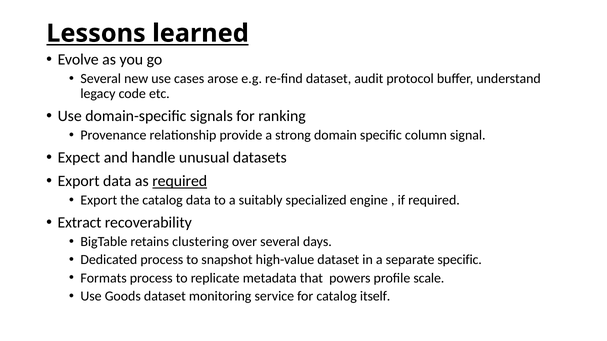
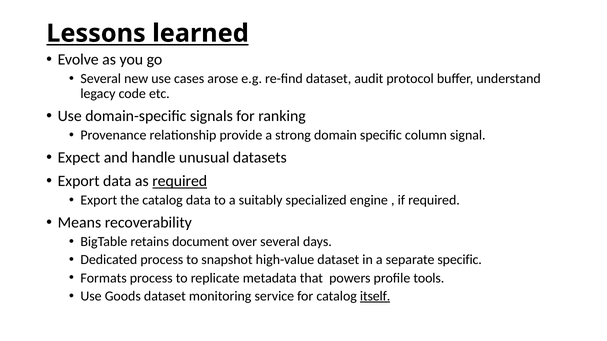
Extract: Extract -> Means
clustering: clustering -> document
scale: scale -> tools
itself underline: none -> present
